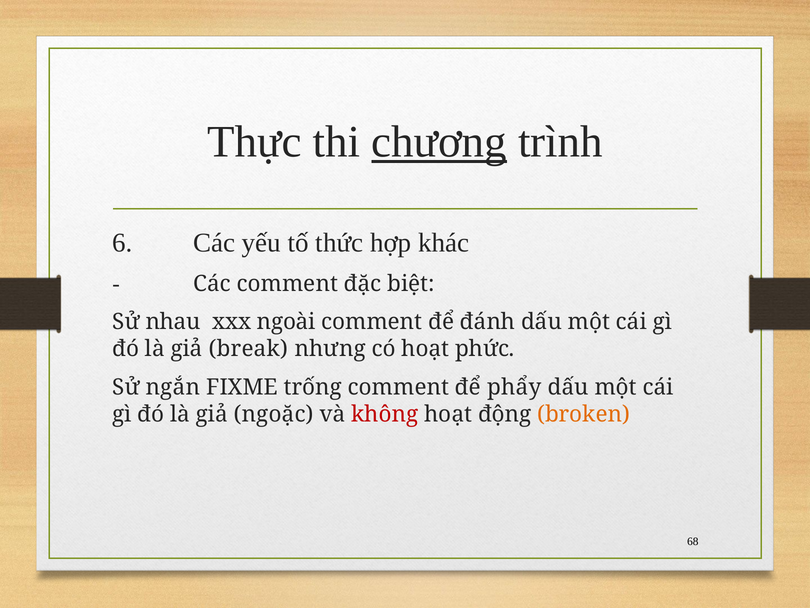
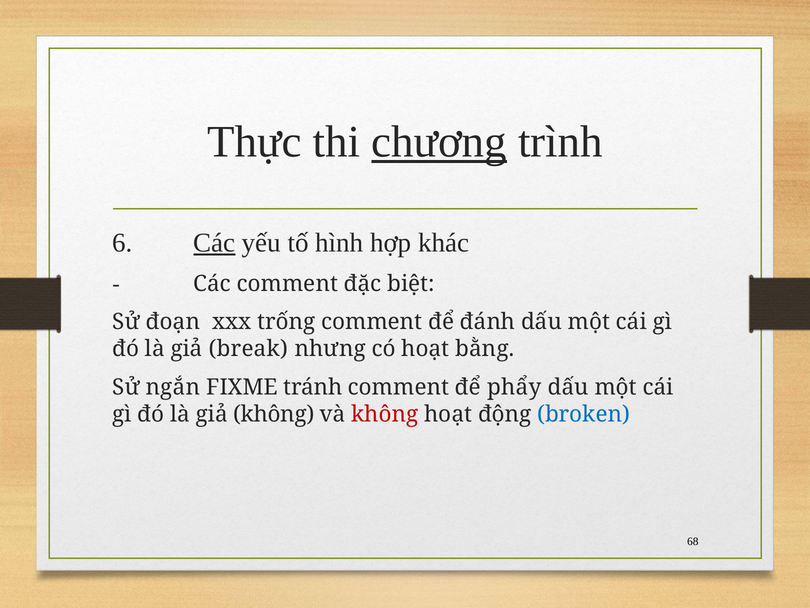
Các at (214, 243) underline: none -> present
thức: thức -> hình
nhau: nhau -> đoạn
ngoài: ngoài -> trống
phức: phức -> bằng
trống: trống -> tránh
giả ngoặc: ngoặc -> không
broken colour: orange -> blue
